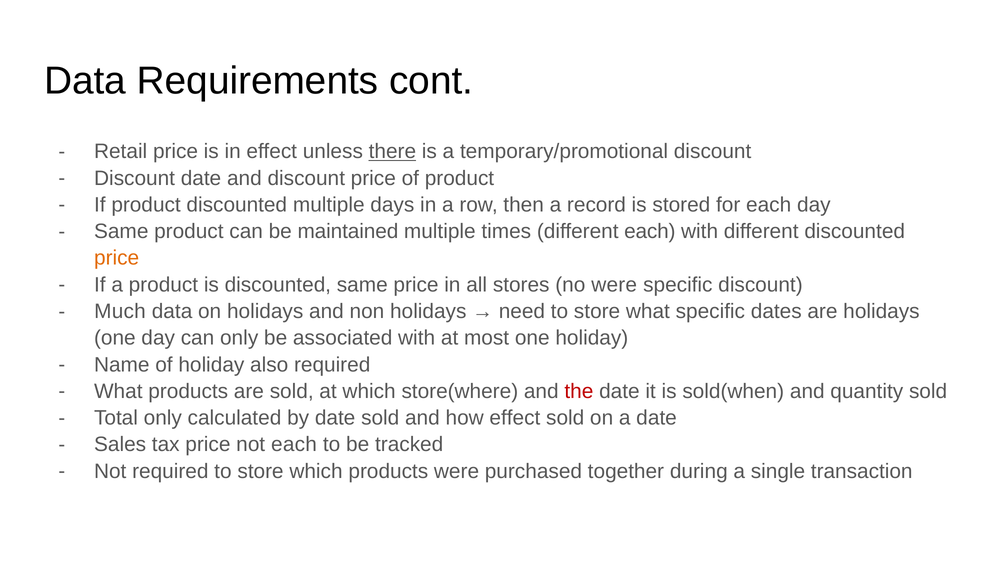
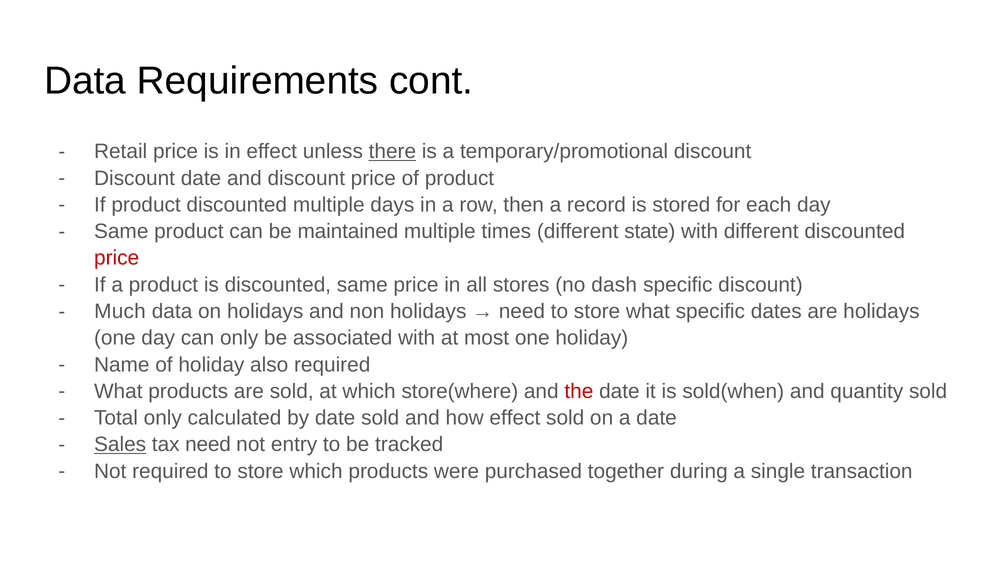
different each: each -> state
price at (117, 258) colour: orange -> red
no were: were -> dash
Sales underline: none -> present
tax price: price -> need
not each: each -> entry
